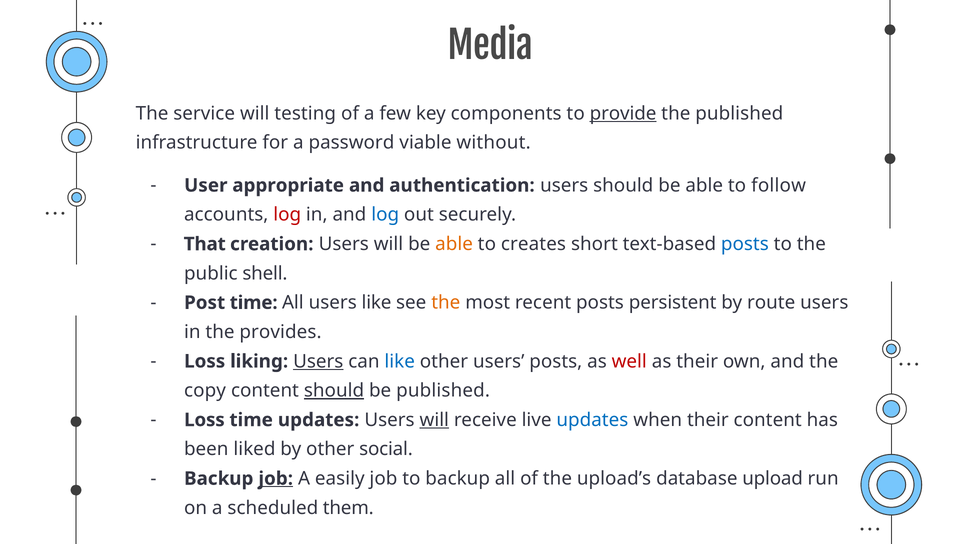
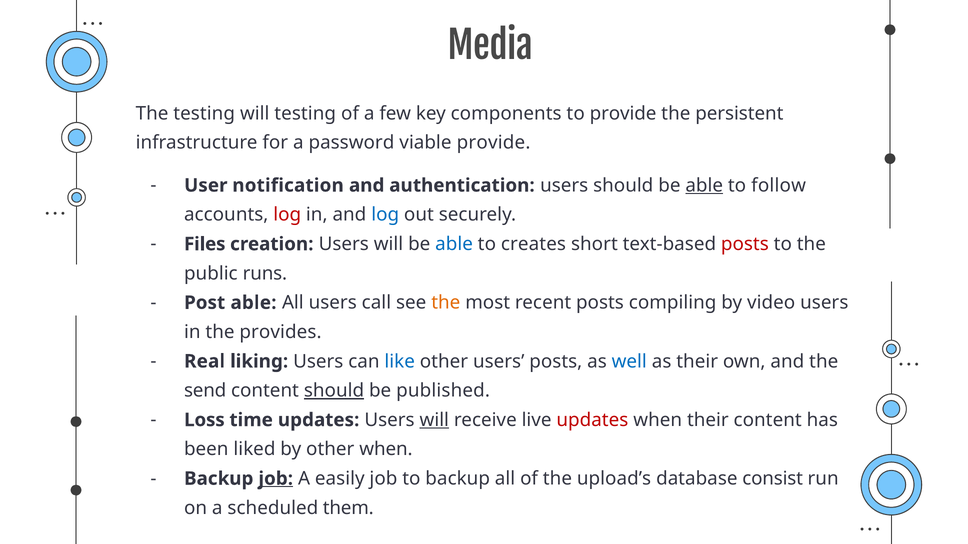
The service: service -> testing
provide at (623, 113) underline: present -> none
the published: published -> persistent
viable without: without -> provide
appropriate: appropriate -> notification
able at (704, 186) underline: none -> present
That: That -> Files
able at (454, 244) colour: orange -> blue
posts at (745, 244) colour: blue -> red
shell: shell -> runs
Post time: time -> able
users like: like -> call
persistent: persistent -> compiling
route: route -> video
Loss at (205, 362): Loss -> Real
Users at (318, 362) underline: present -> none
well colour: red -> blue
copy: copy -> send
updates at (592, 420) colour: blue -> red
other social: social -> when
upload: upload -> consist
